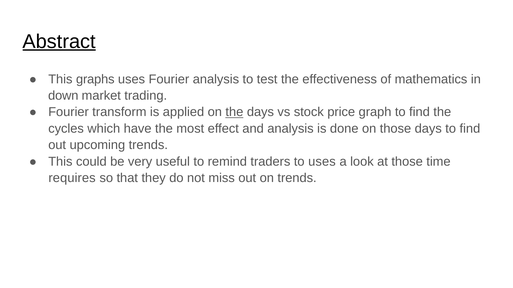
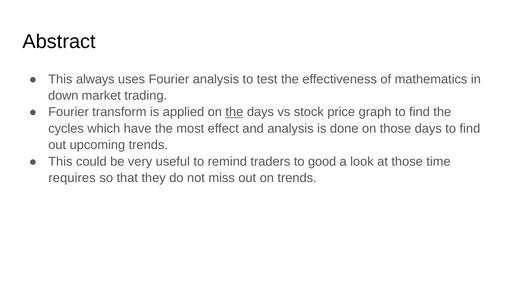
Abstract underline: present -> none
graphs: graphs -> always
to uses: uses -> good
